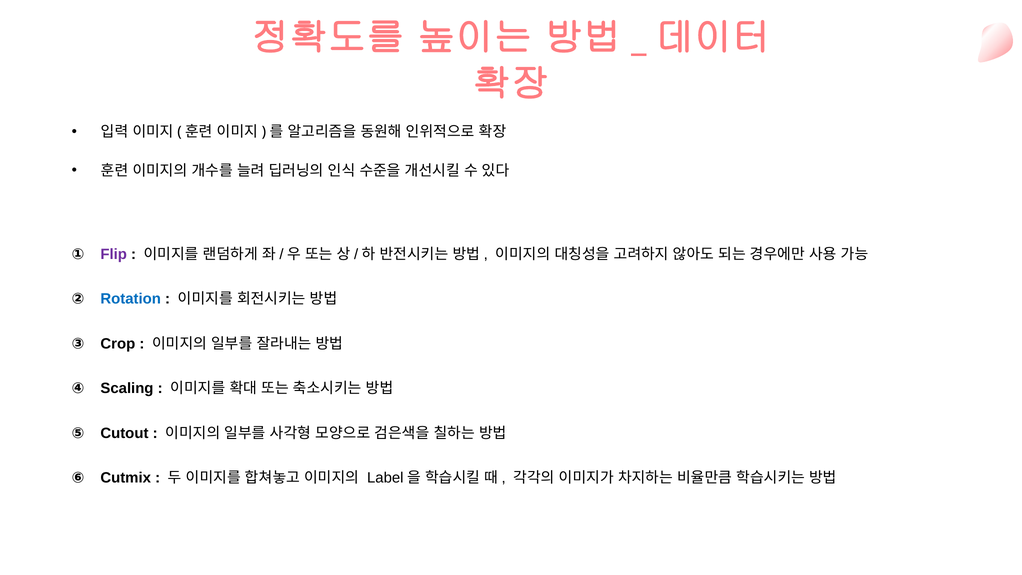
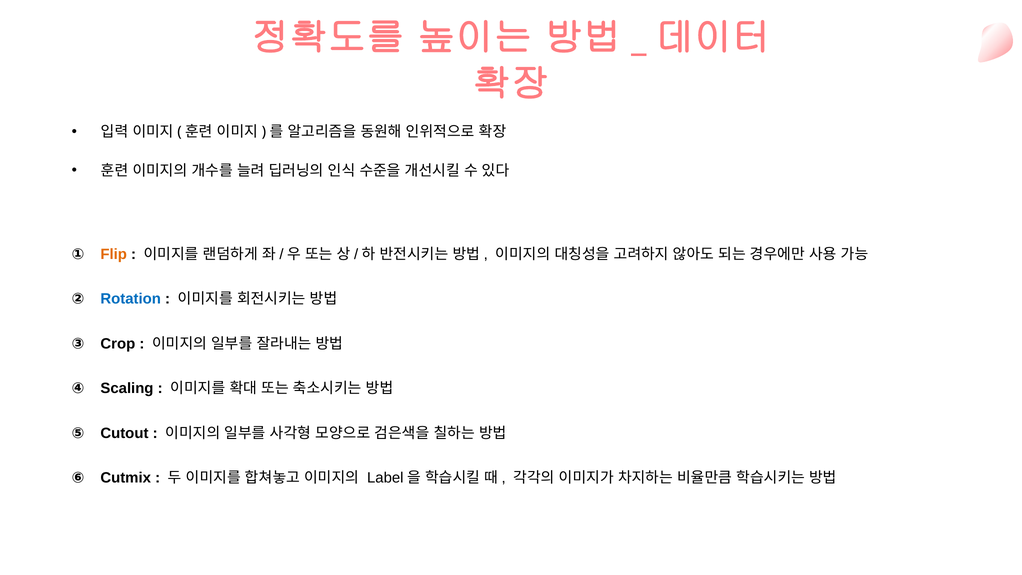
Flip colour: purple -> orange
